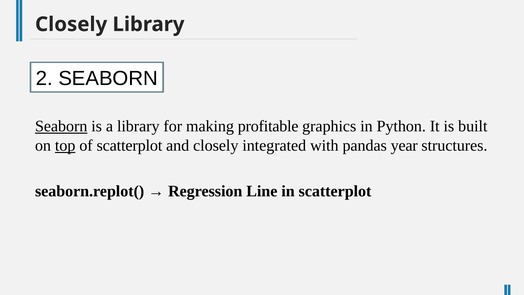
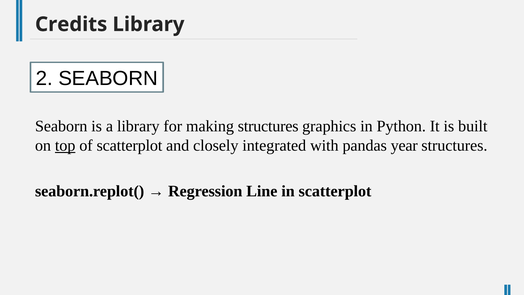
Closely at (71, 24): Closely -> Credits
Seaborn at (61, 126) underline: present -> none
making profitable: profitable -> structures
